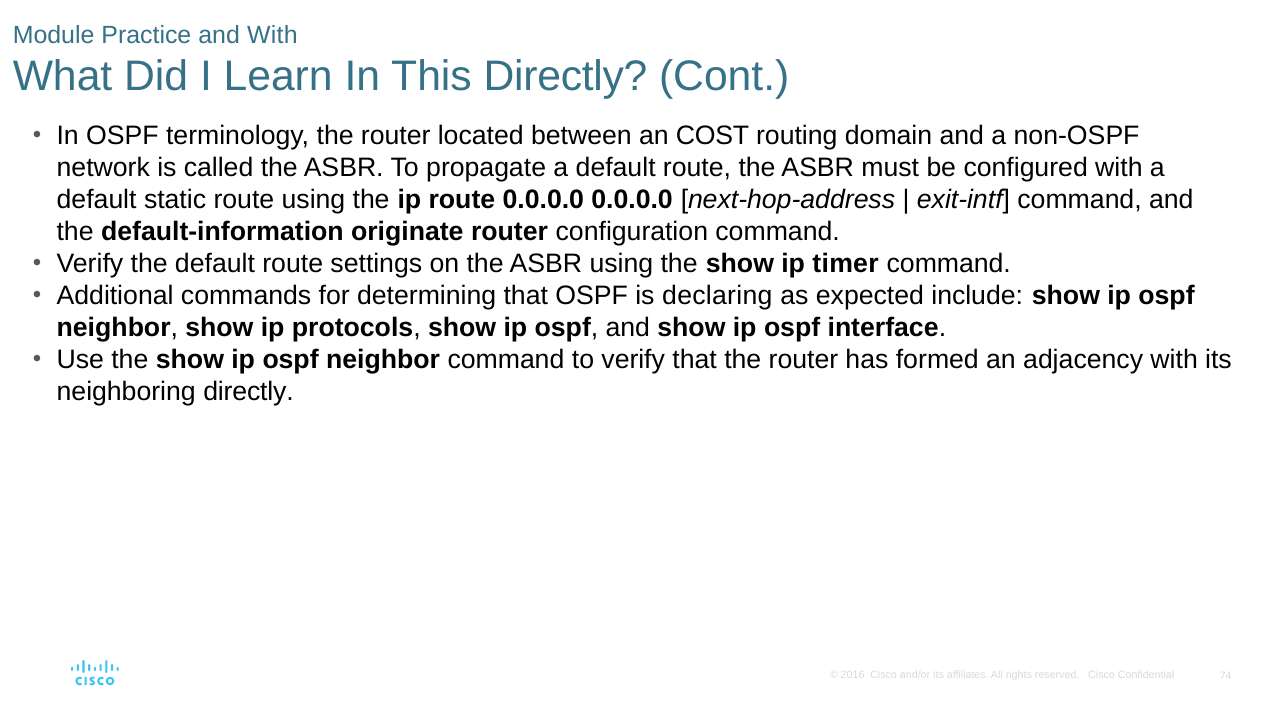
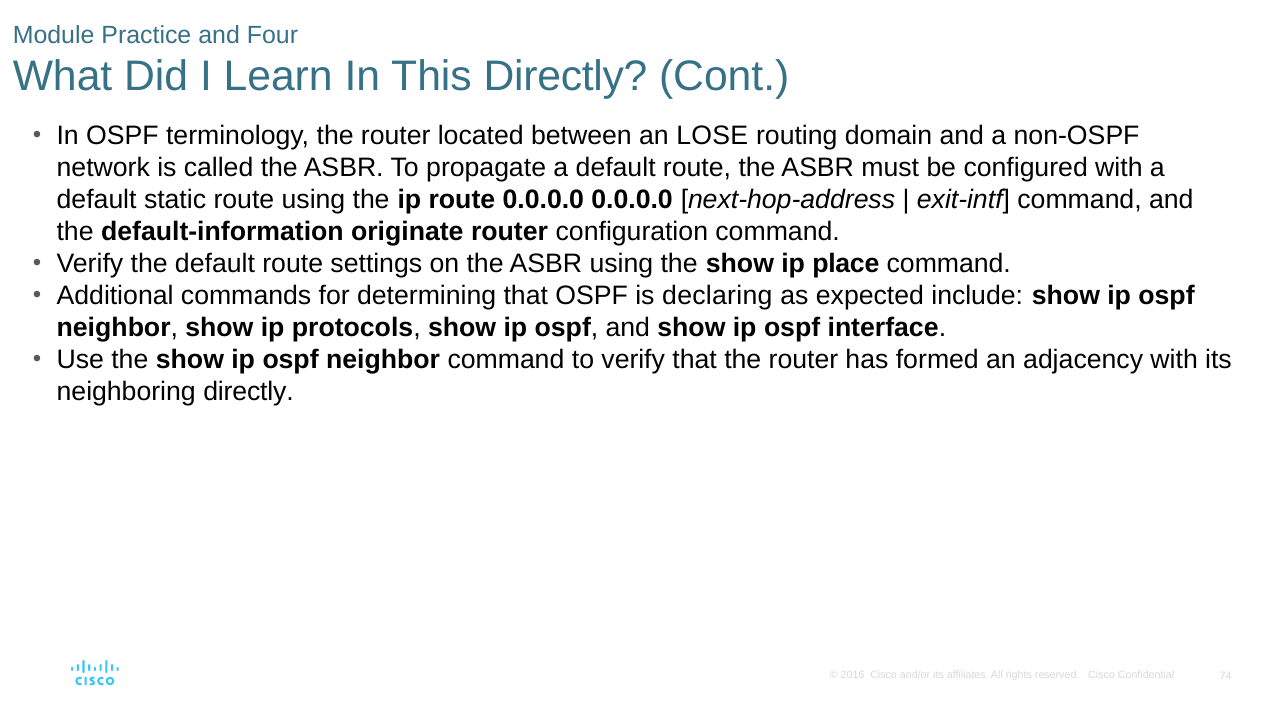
and With: With -> Four
COST: COST -> LOSE
timer: timer -> place
